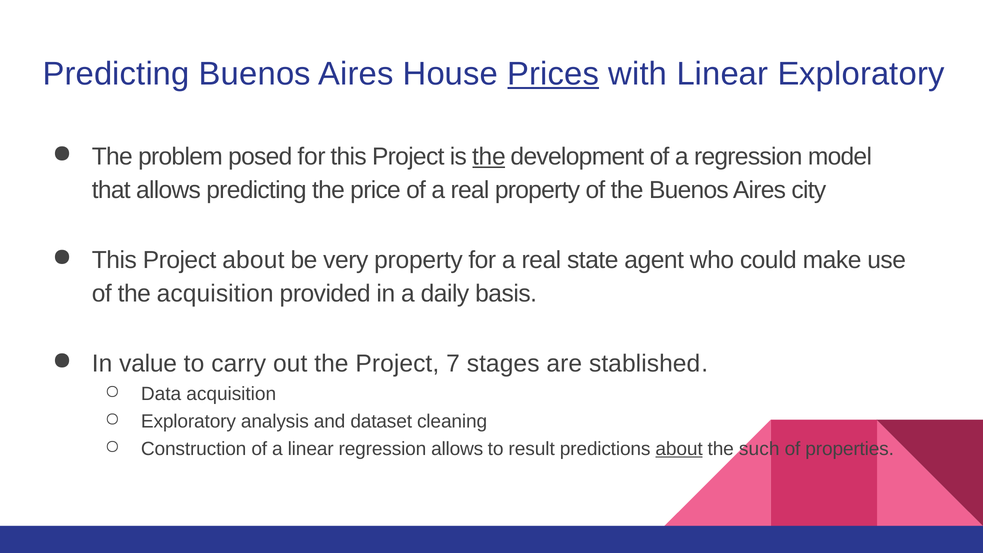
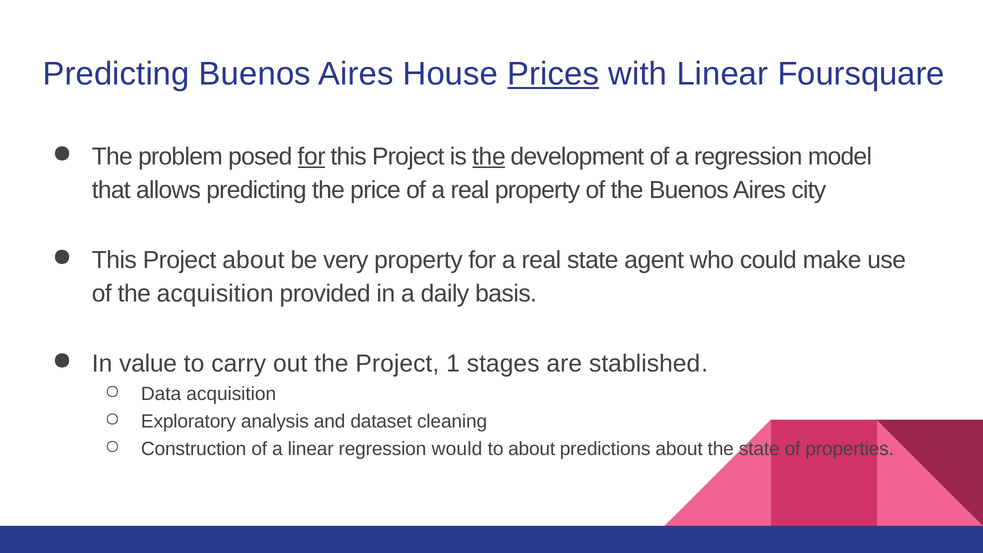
Linear Exploratory: Exploratory -> Foursquare
for at (312, 157) underline: none -> present
7: 7 -> 1
regression allows: allows -> would
to result: result -> about
about at (679, 449) underline: present -> none
the such: such -> state
